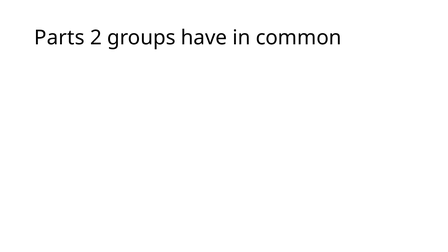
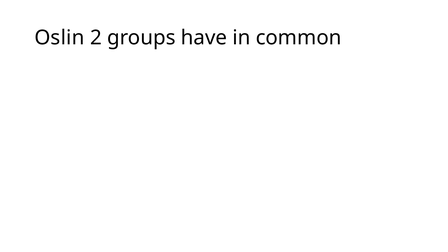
Parts: Parts -> Oslin
